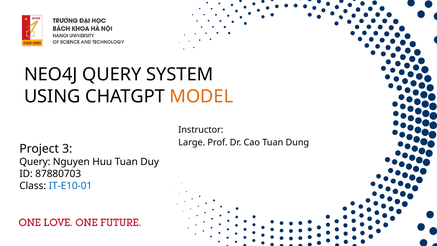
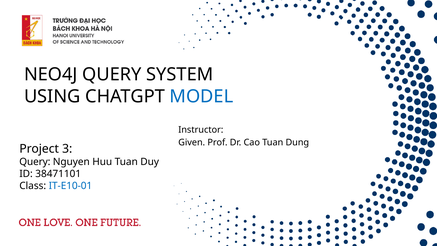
MODEL colour: orange -> blue
Large: Large -> Given
87880703: 87880703 -> 38471101
